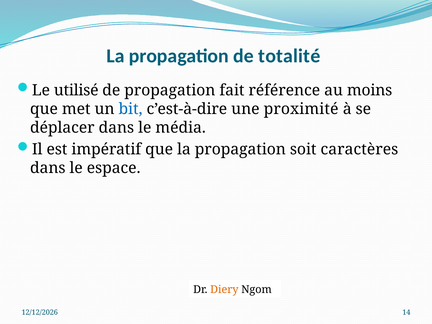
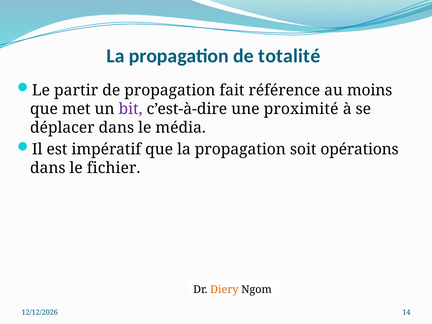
utilisé: utilisé -> partir
bit colour: blue -> purple
caractères: caractères -> opérations
espace: espace -> fichier
